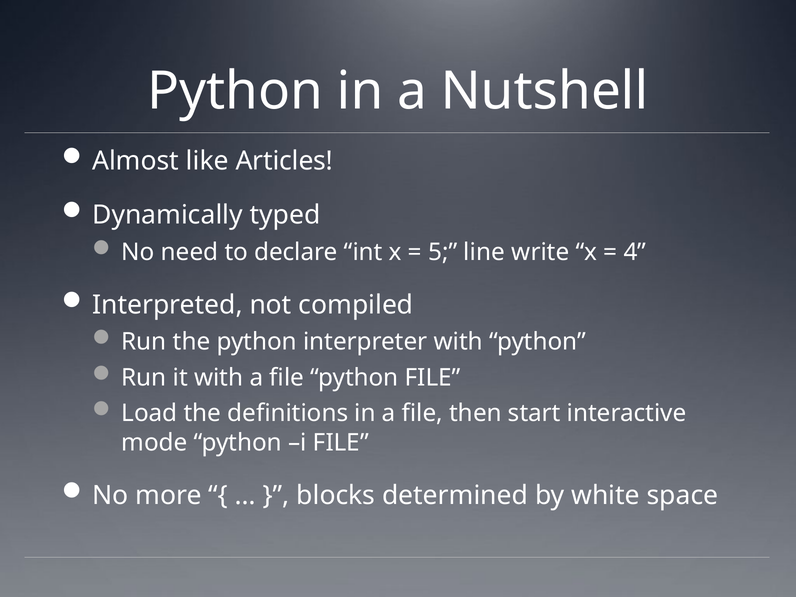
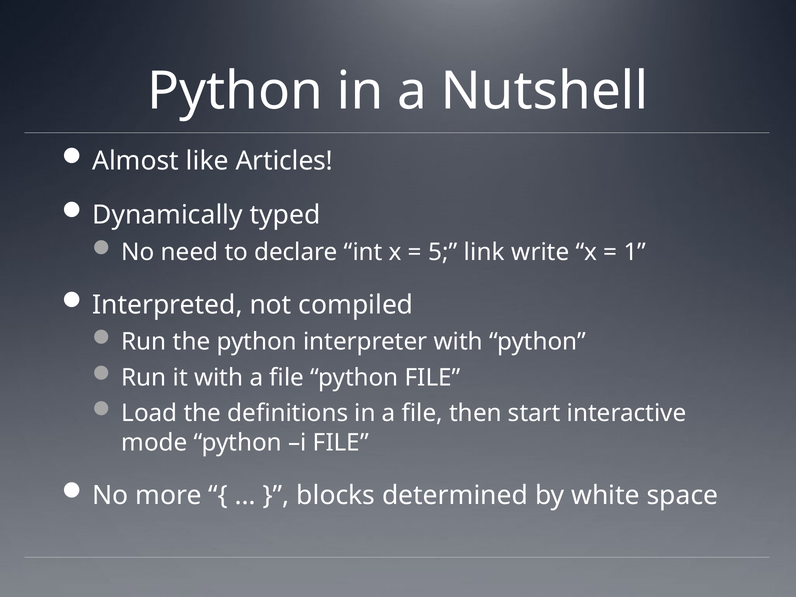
line: line -> link
4: 4 -> 1
